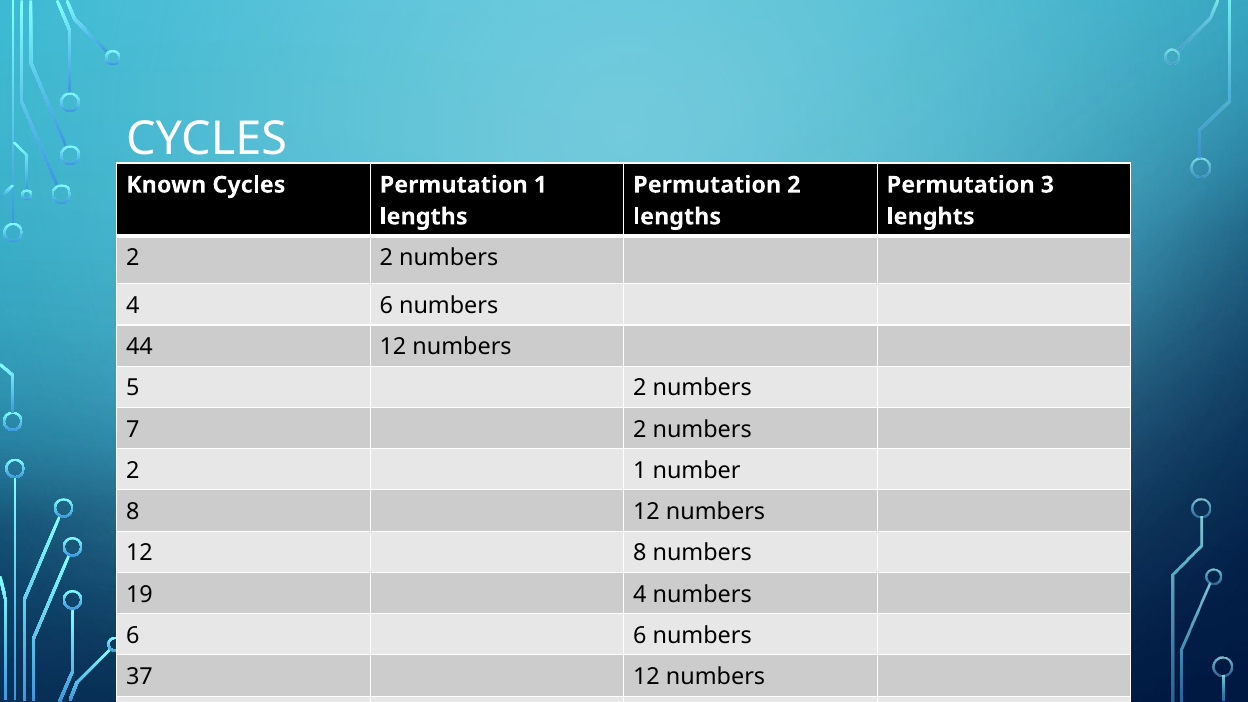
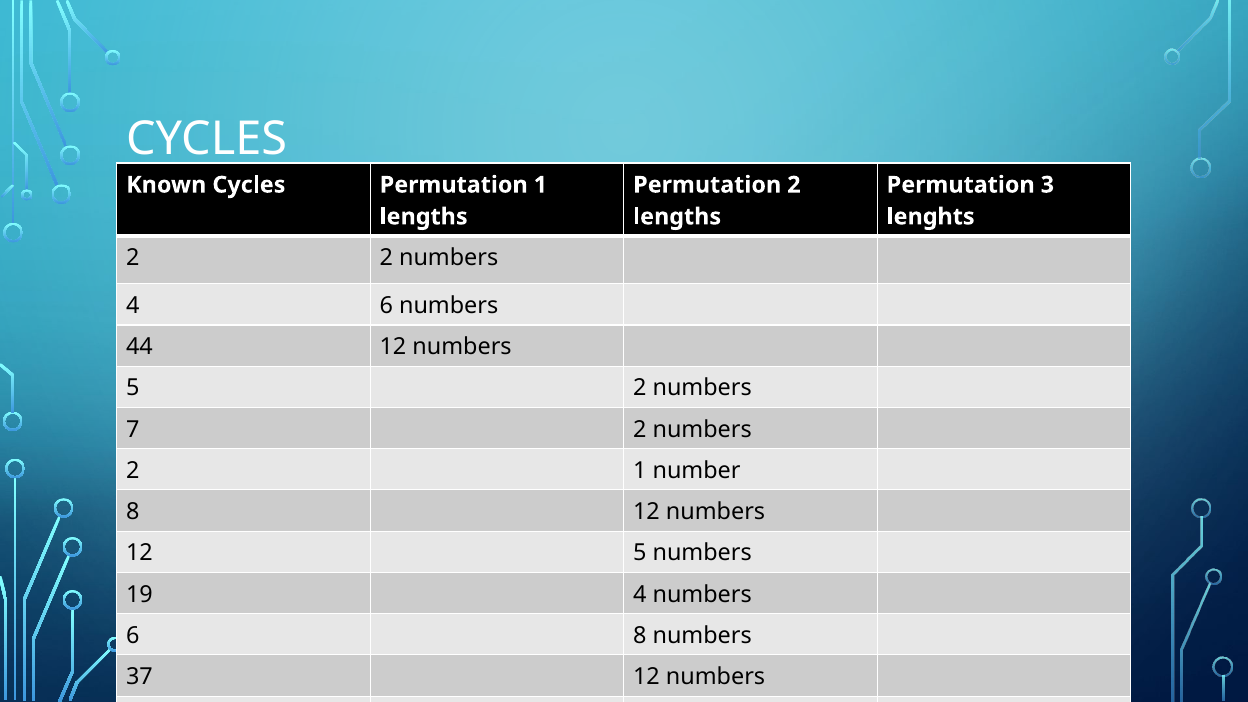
12 8: 8 -> 5
6 6: 6 -> 8
